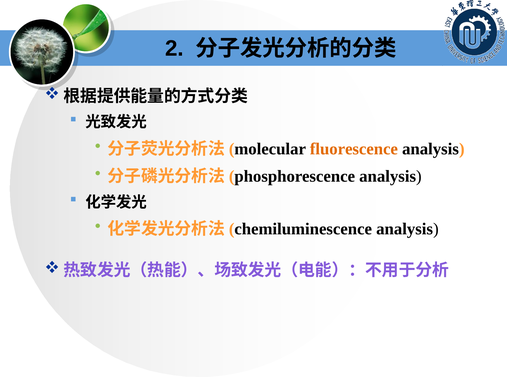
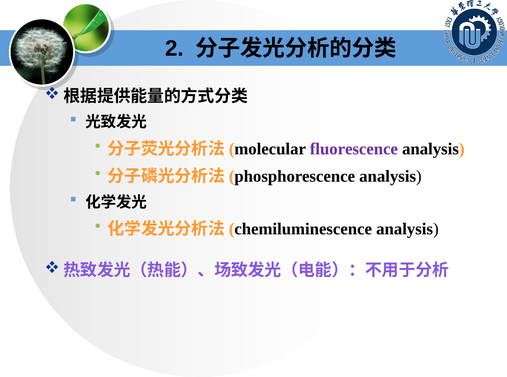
fluorescence colour: orange -> purple
